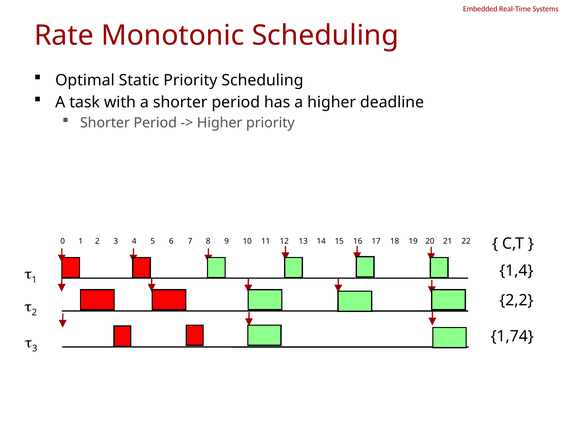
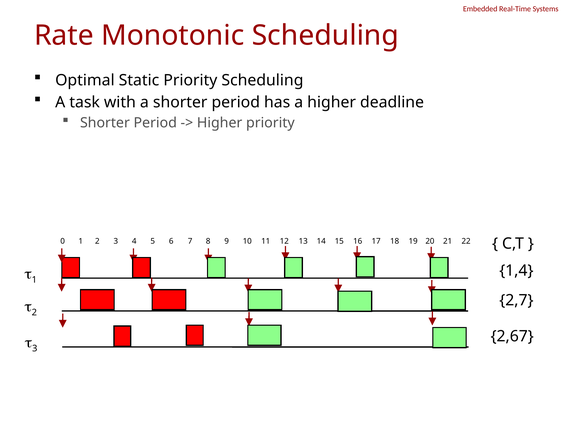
2,2: 2,2 -> 2,7
1,74: 1,74 -> 2,67
